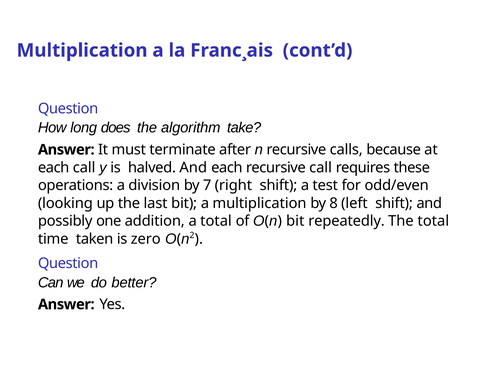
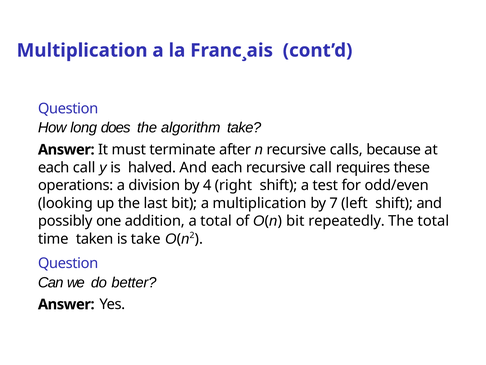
7: 7 -> 4
8: 8 -> 7
is zero: zero -> take
